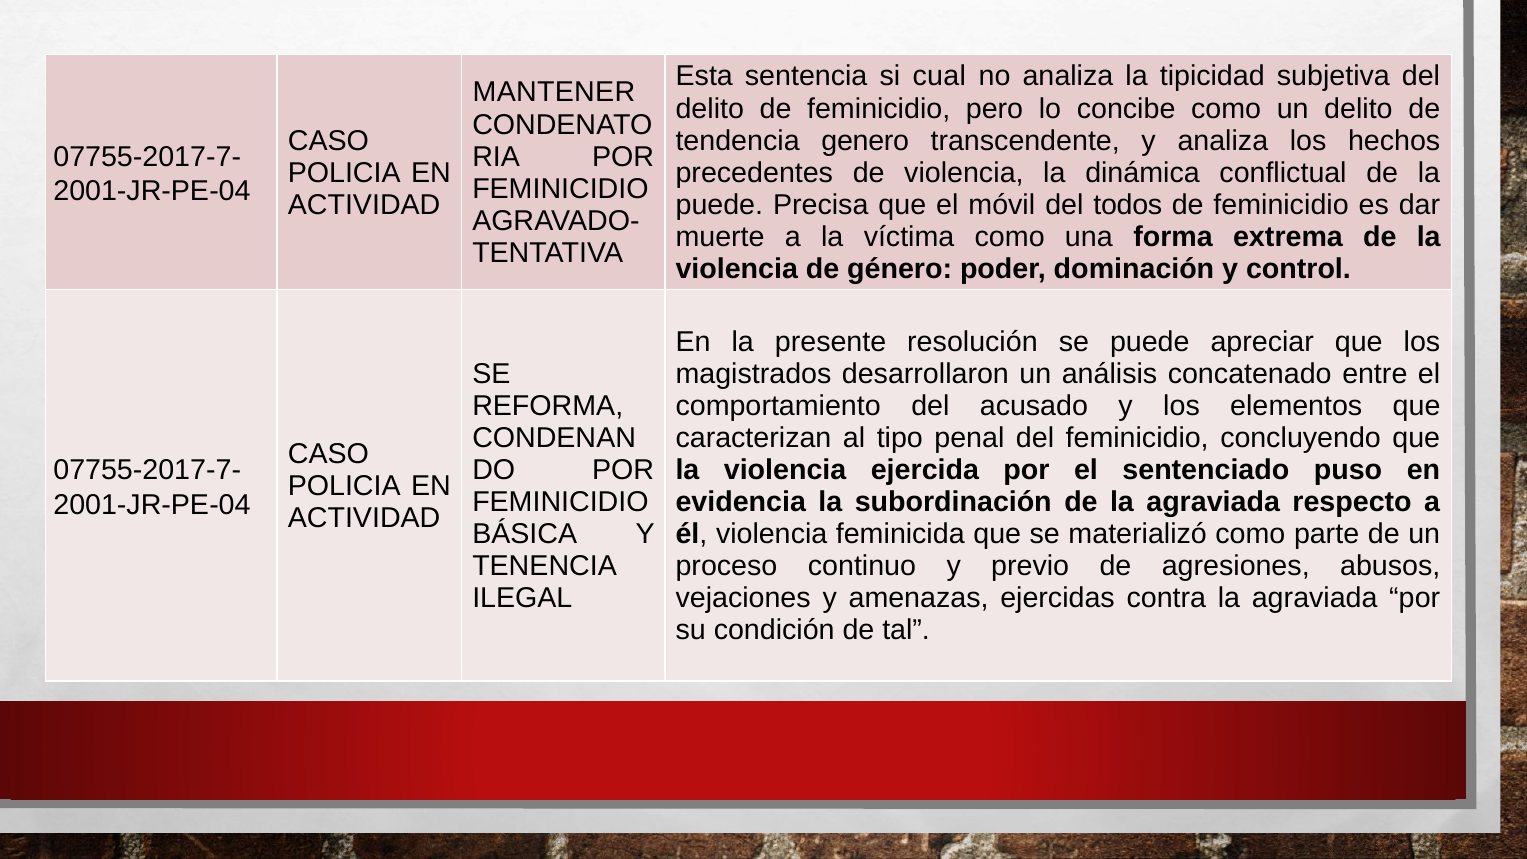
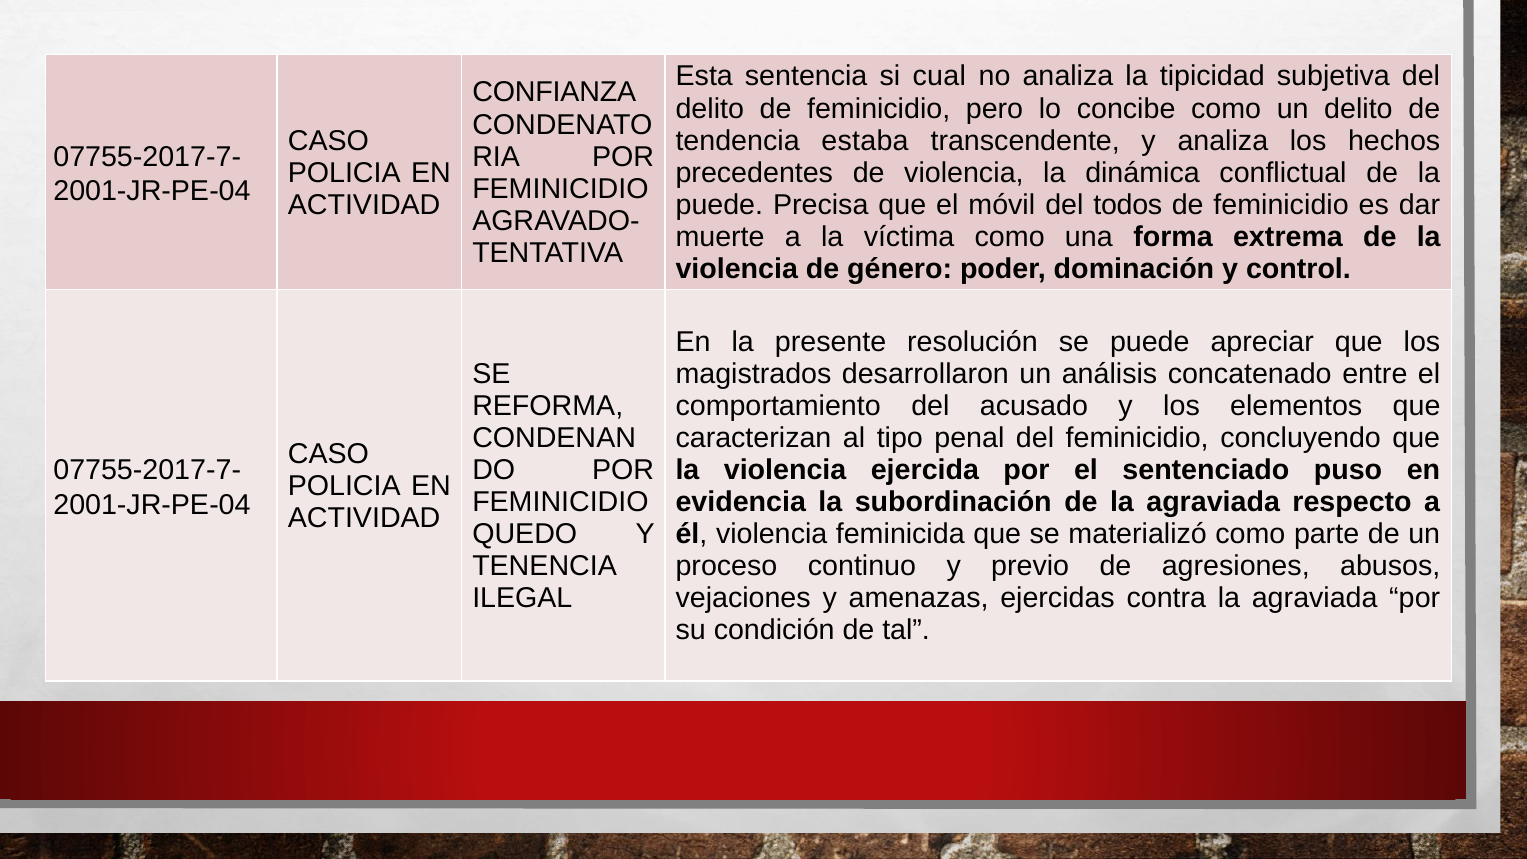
MANTENER: MANTENER -> CONFIANZA
genero: genero -> estaba
BÁSICA: BÁSICA -> QUEDO
